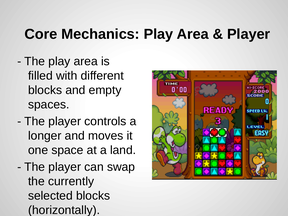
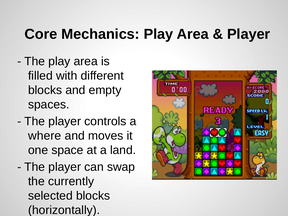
longer: longer -> where
